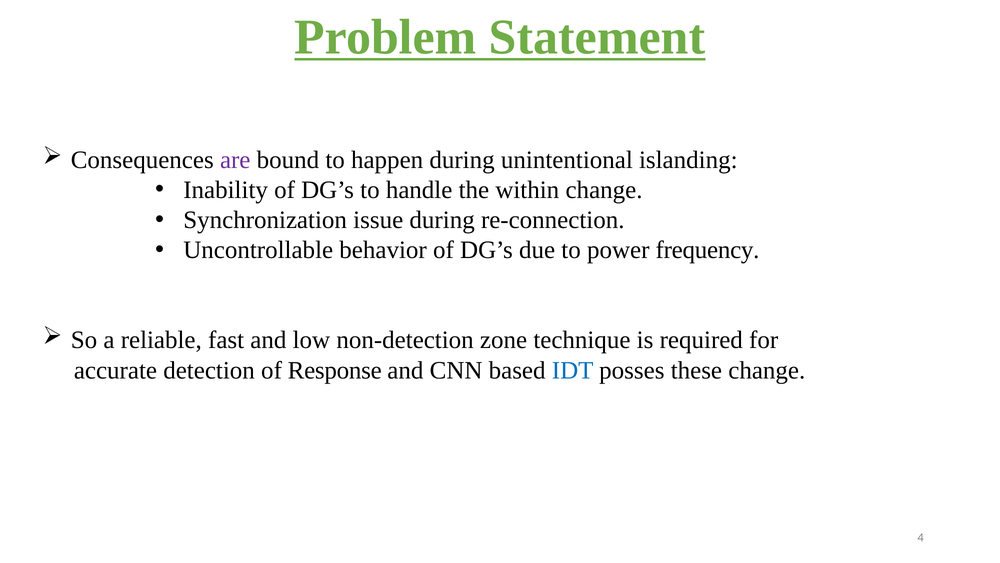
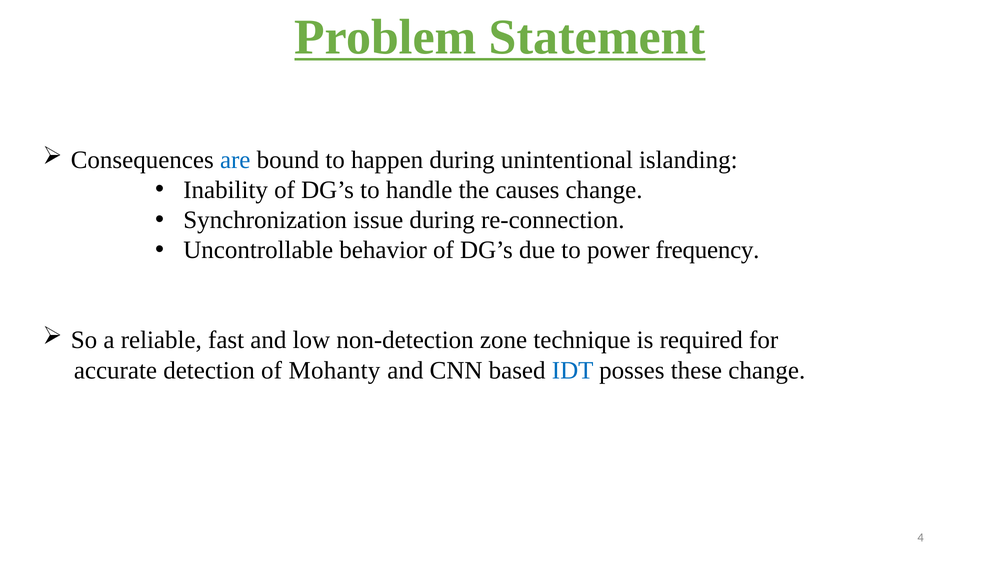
are colour: purple -> blue
within: within -> causes
Response: Response -> Mohanty
